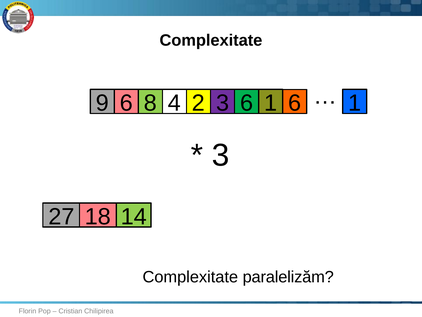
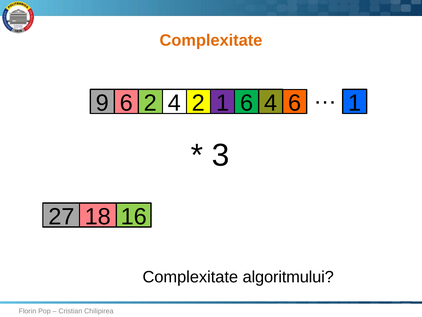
Complexitate at (211, 40) colour: black -> orange
6 8: 8 -> 2
2 3: 3 -> 1
1 at (271, 103): 1 -> 4
14: 14 -> 16
paralelizăm: paralelizăm -> algoritmului
